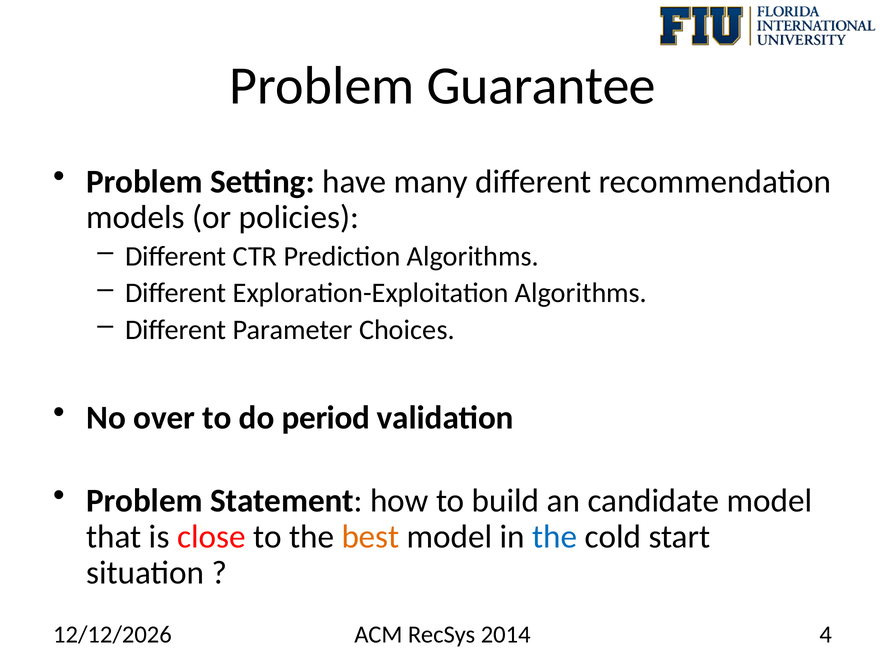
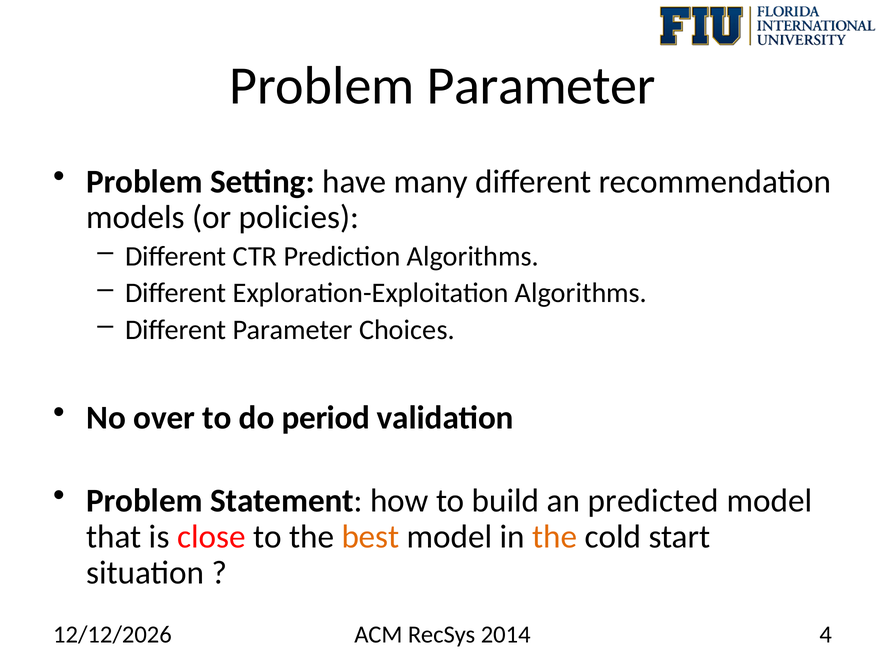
Problem Guarantee: Guarantee -> Parameter
candidate: candidate -> predicted
the at (555, 536) colour: blue -> orange
